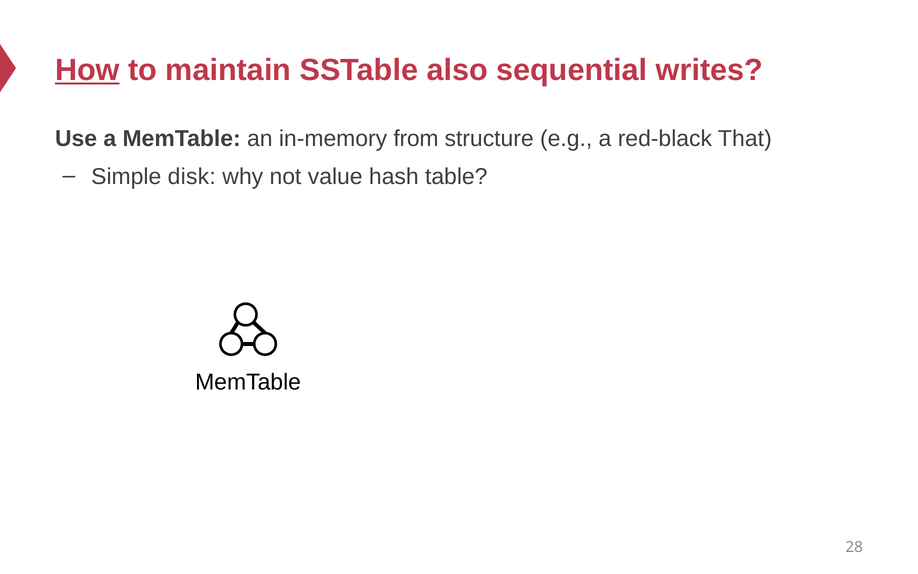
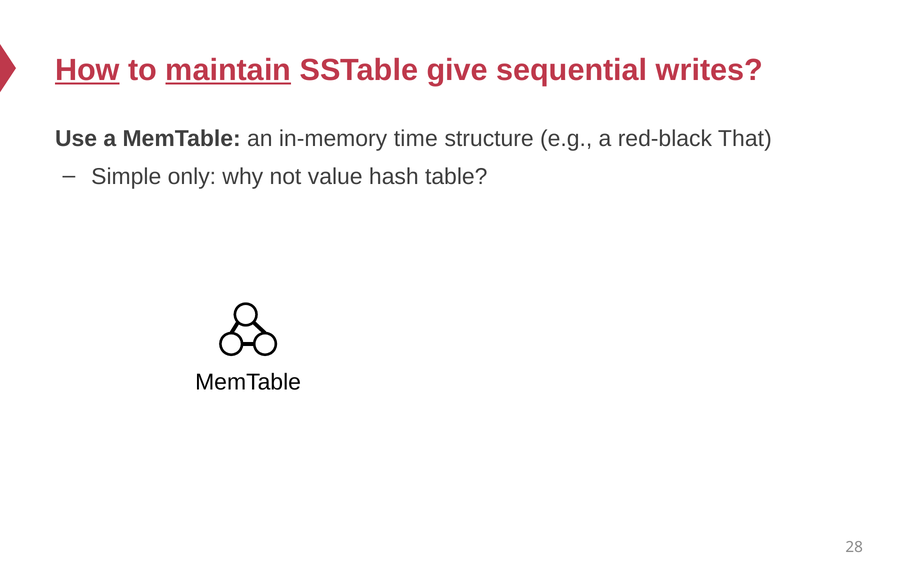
maintain underline: none -> present
also: also -> give
from: from -> time
disk: disk -> only
